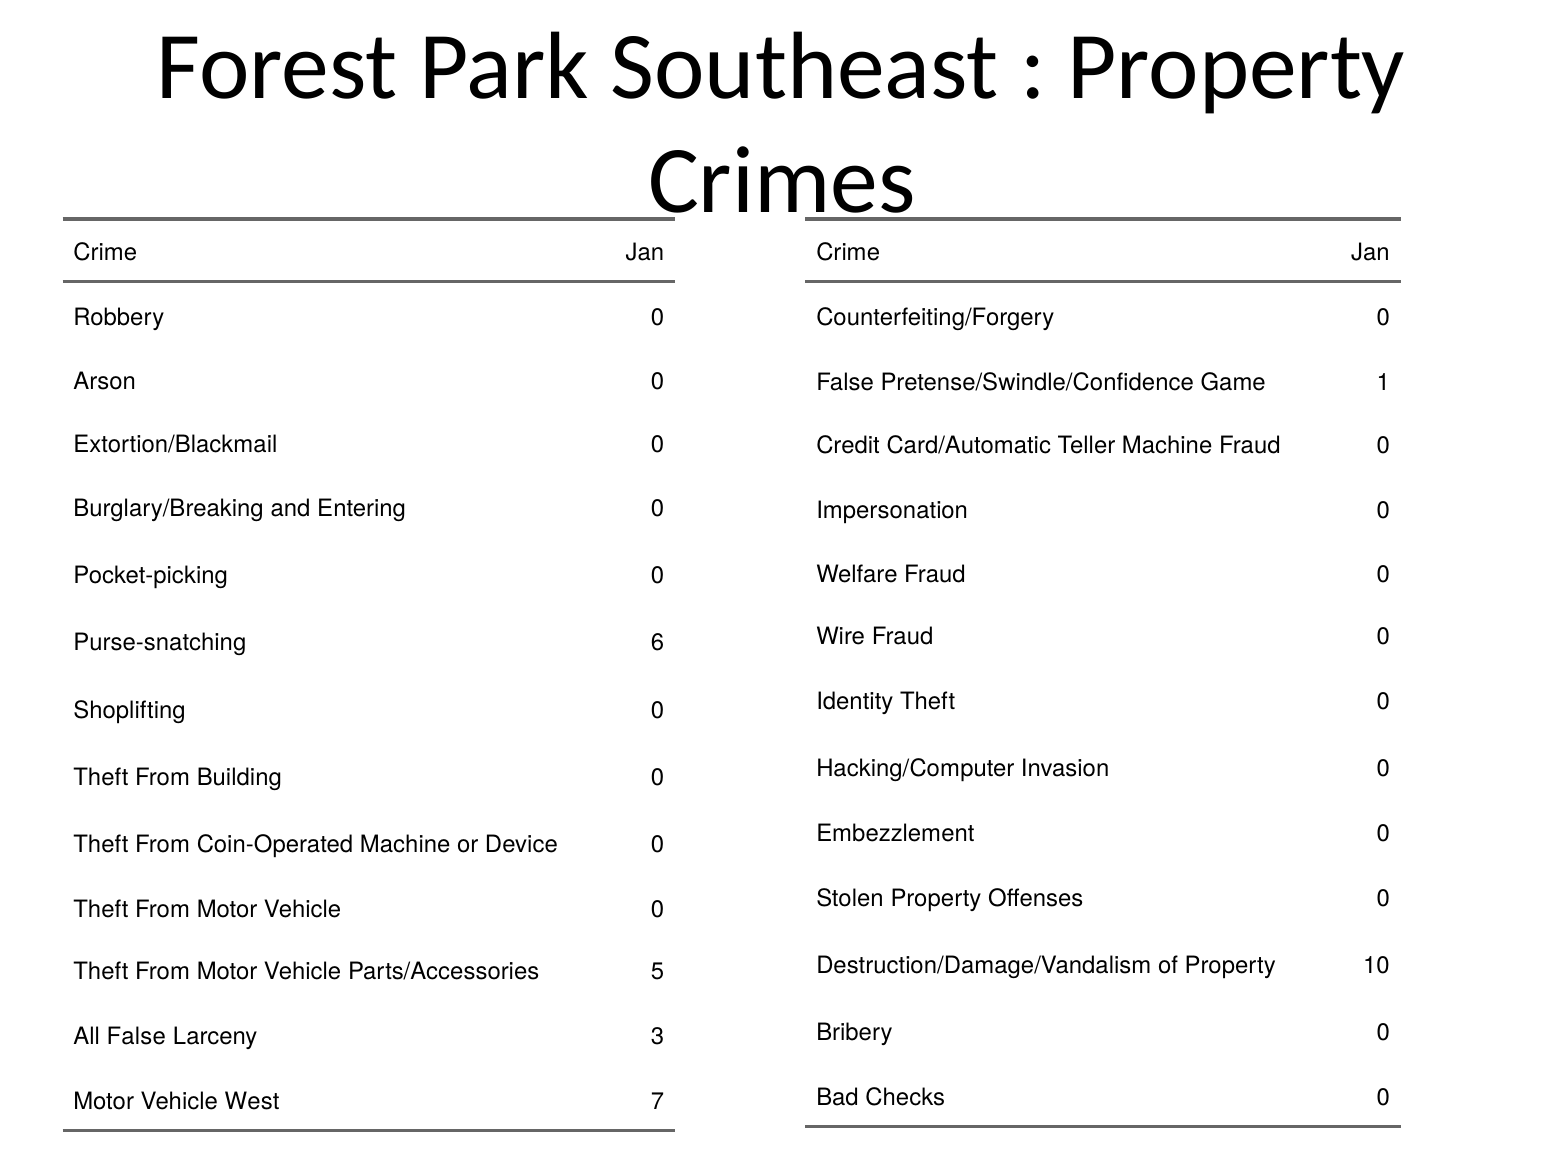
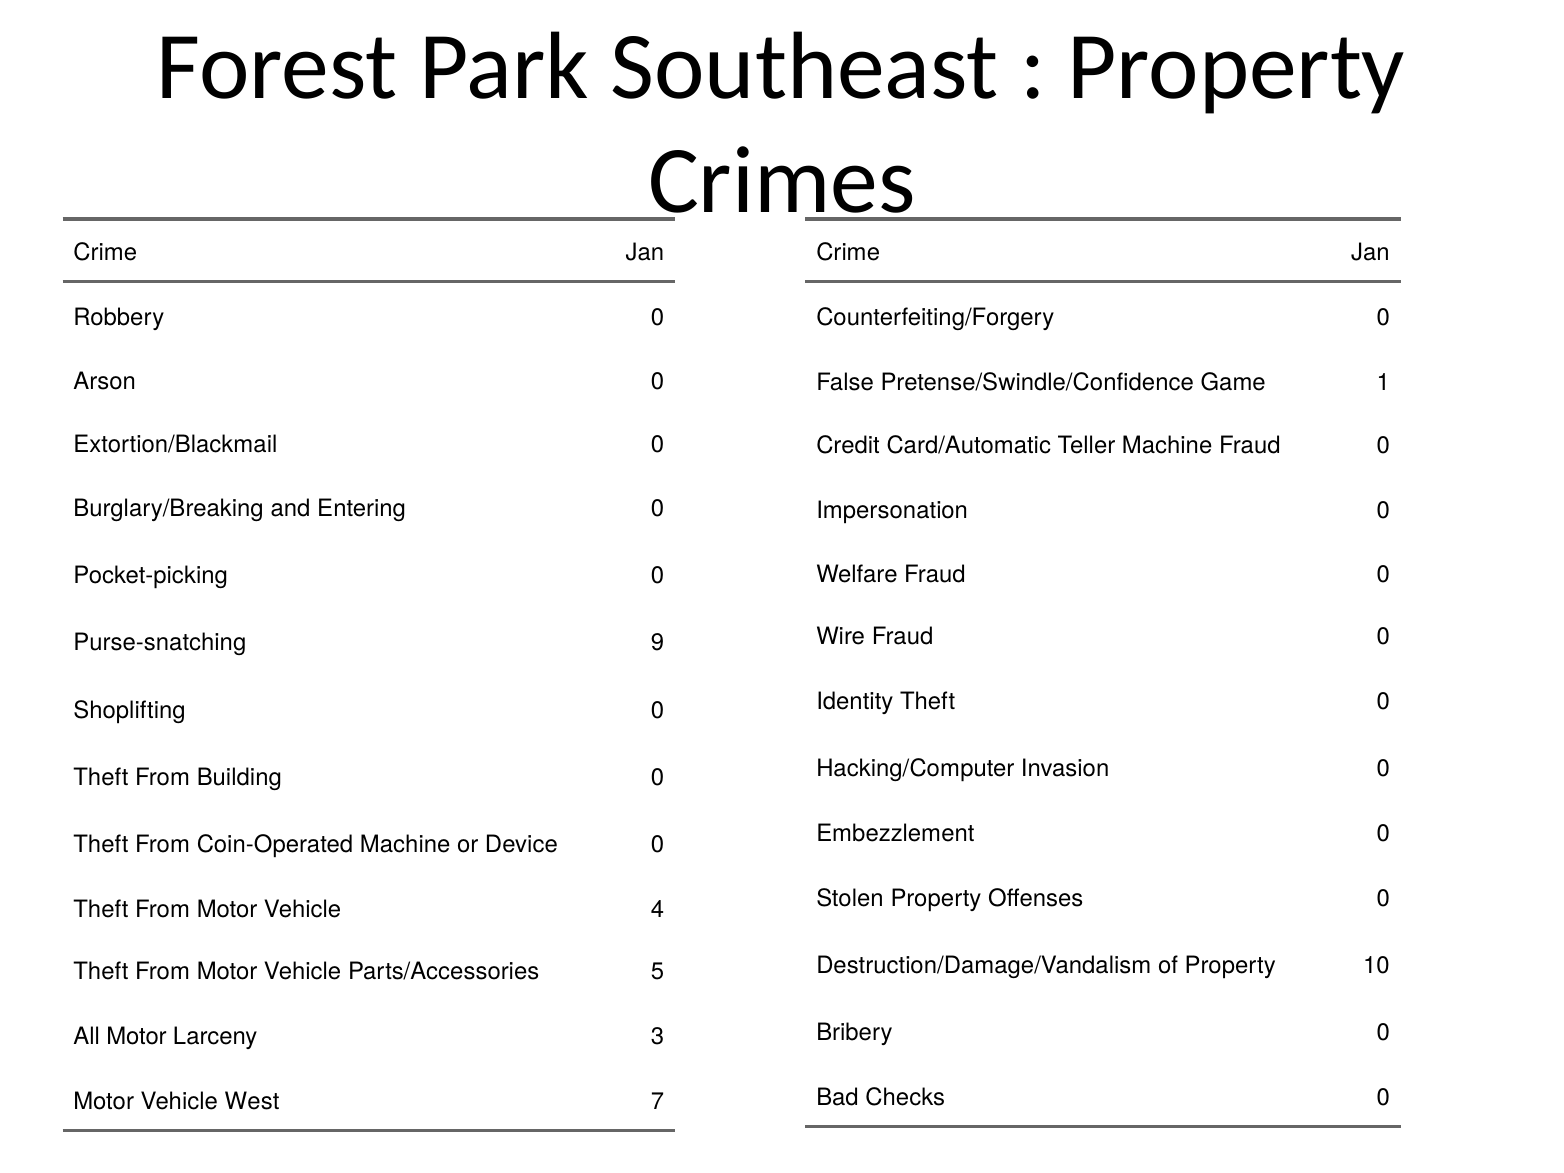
6: 6 -> 9
Vehicle 0: 0 -> 4
All False: False -> Motor
